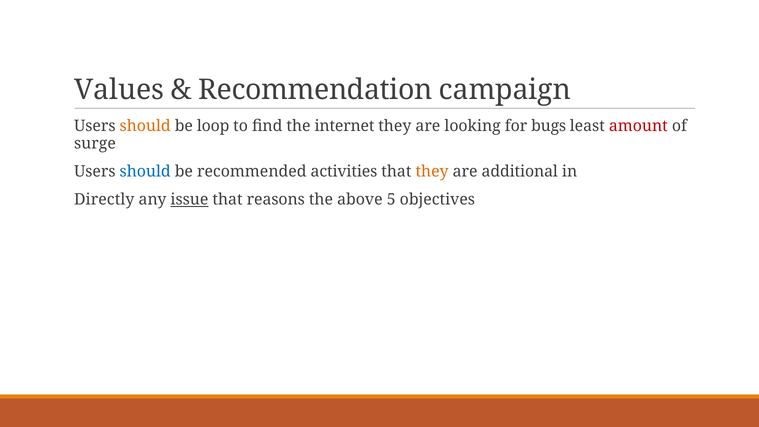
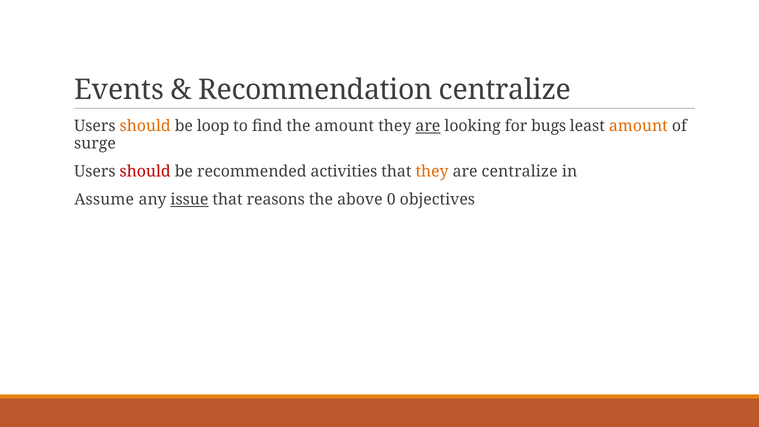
Values: Values -> Events
Recommendation campaign: campaign -> centralize
the internet: internet -> amount
are at (428, 126) underline: none -> present
amount at (638, 126) colour: red -> orange
should at (145, 171) colour: blue -> red
are additional: additional -> centralize
Directly: Directly -> Assume
5: 5 -> 0
